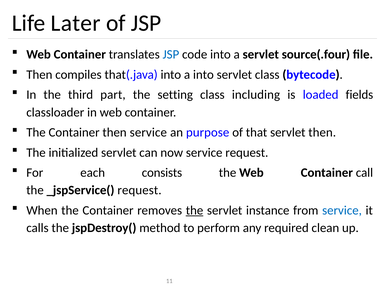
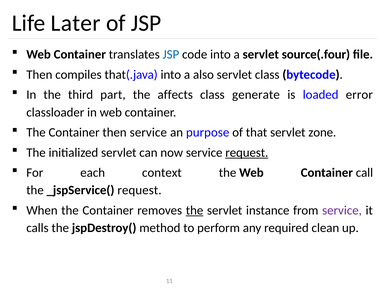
a into: into -> also
setting: setting -> affects
including: including -> generate
fields: fields -> error
servlet then: then -> zone
request at (247, 152) underline: none -> present
consists: consists -> context
service at (342, 210) colour: blue -> purple
